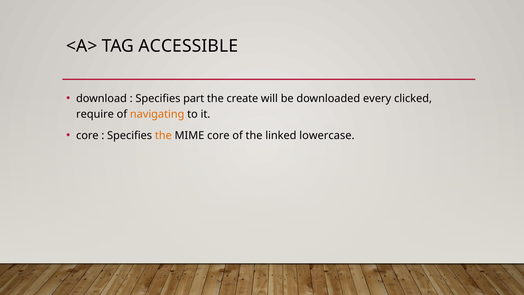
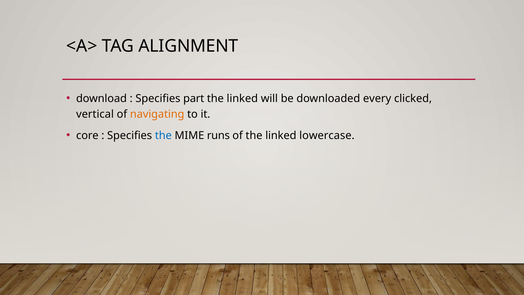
ACCESSIBLE: ACCESSIBLE -> ALIGNMENT
create at (242, 99): create -> linked
require: require -> vertical
the at (163, 135) colour: orange -> blue
MIME core: core -> runs
